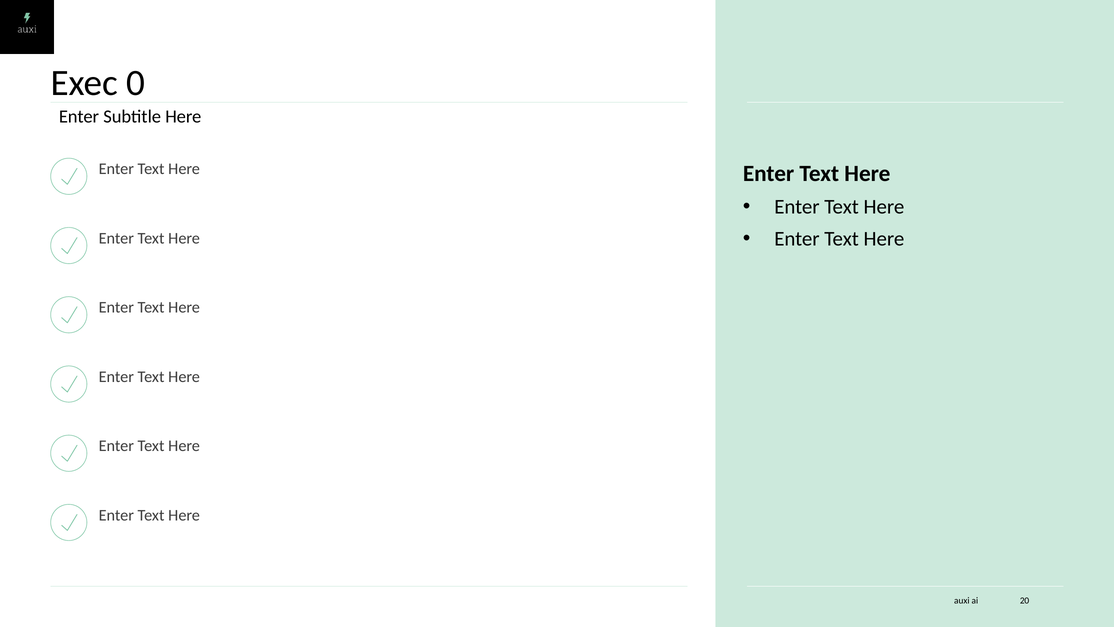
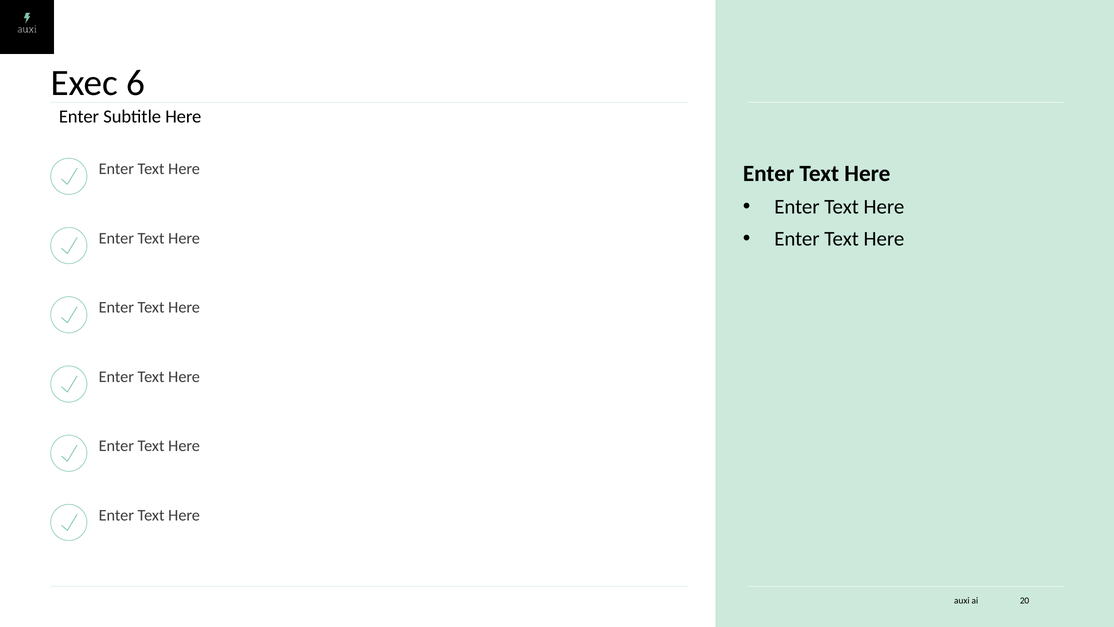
0: 0 -> 6
